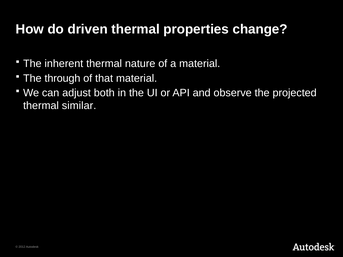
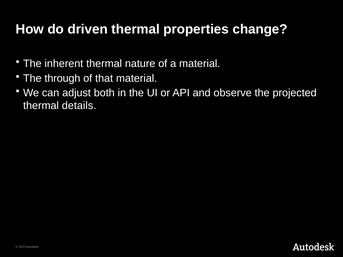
similar: similar -> details
